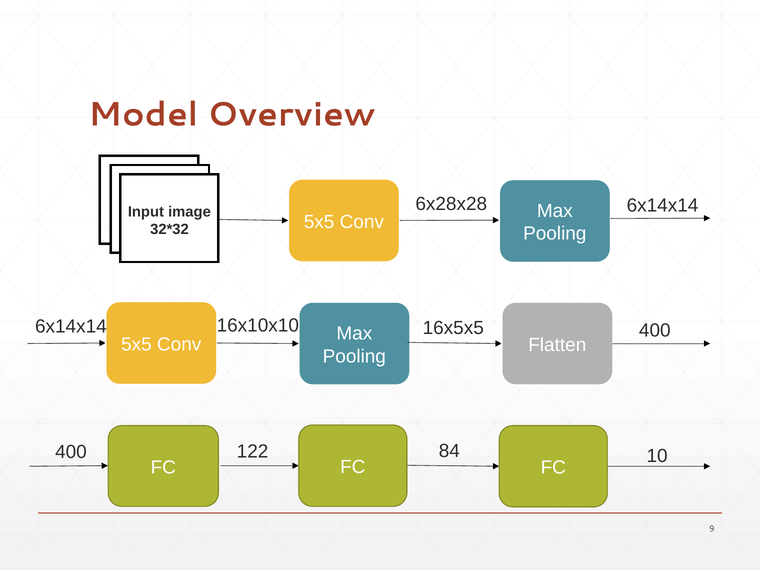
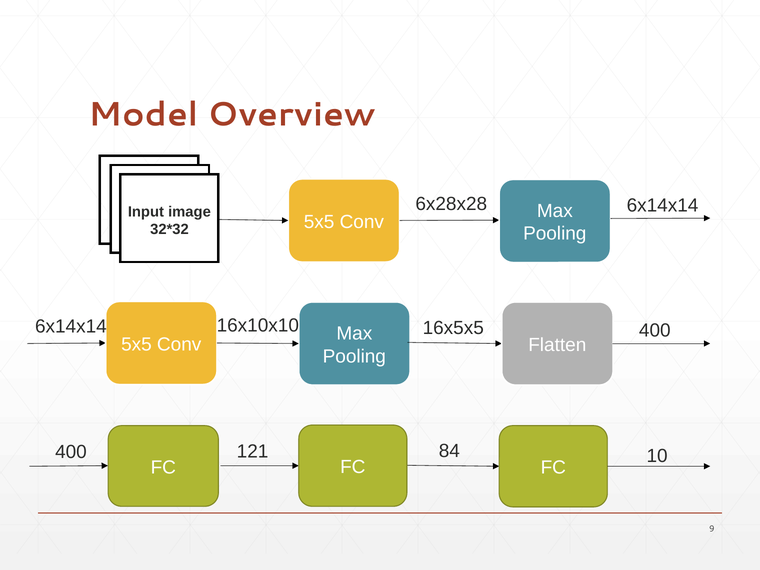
122: 122 -> 121
